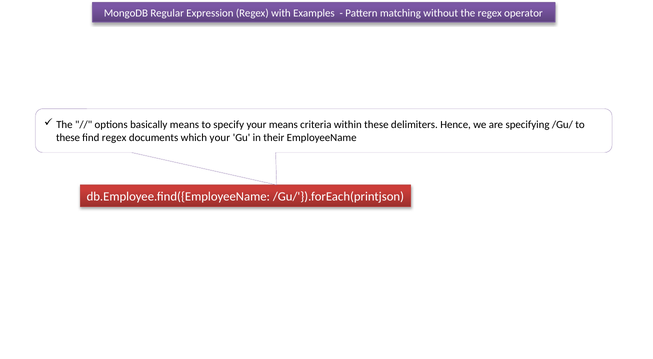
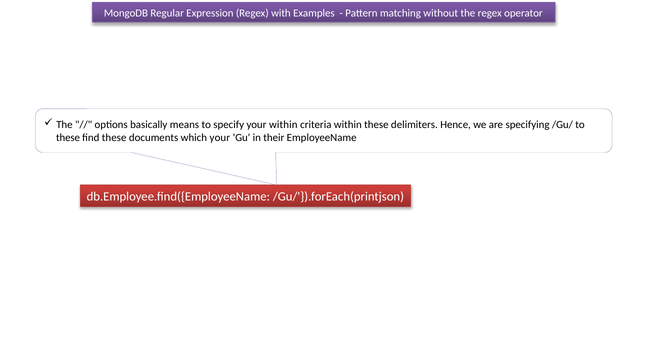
your means: means -> within
find regex: regex -> these
